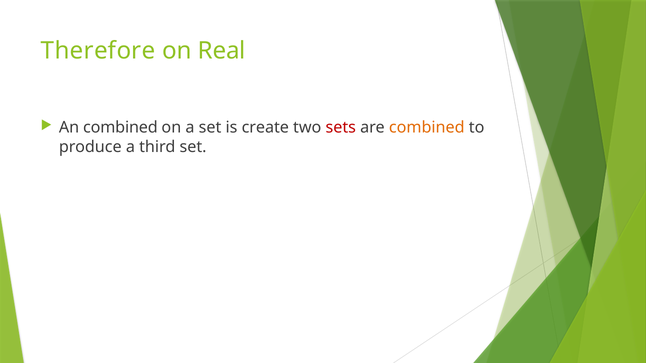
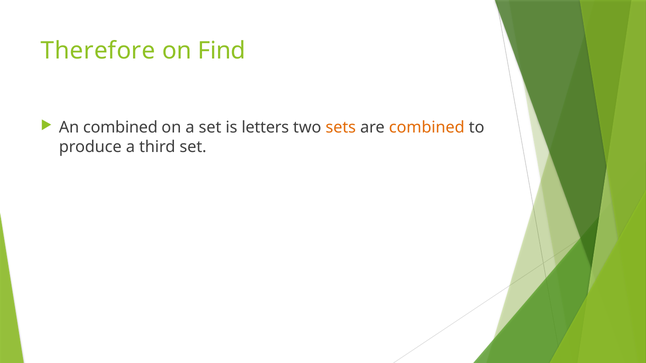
Real: Real -> Find
create: create -> letters
sets colour: red -> orange
